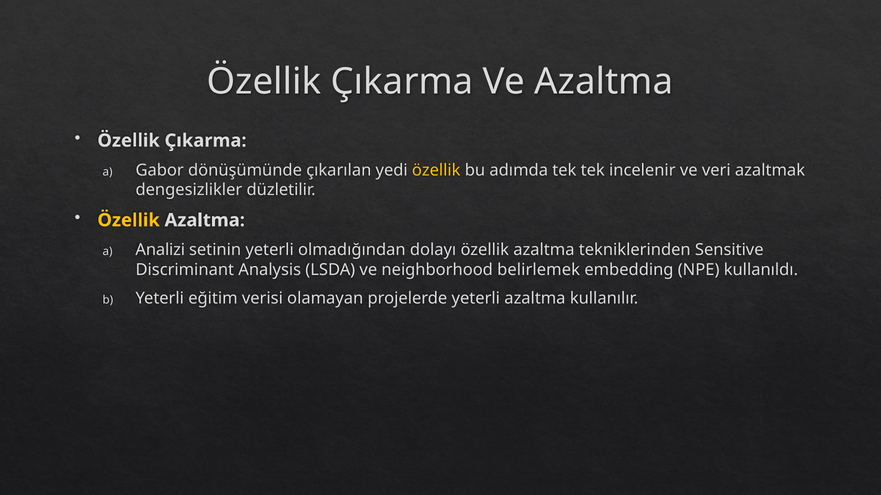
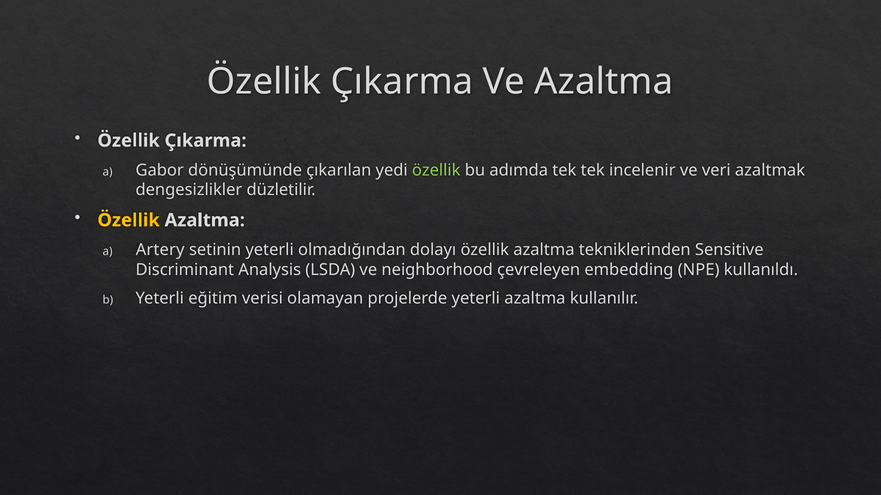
özellik at (436, 170) colour: yellow -> light green
Analizi: Analizi -> Artery
belirlemek: belirlemek -> çevreleyen
